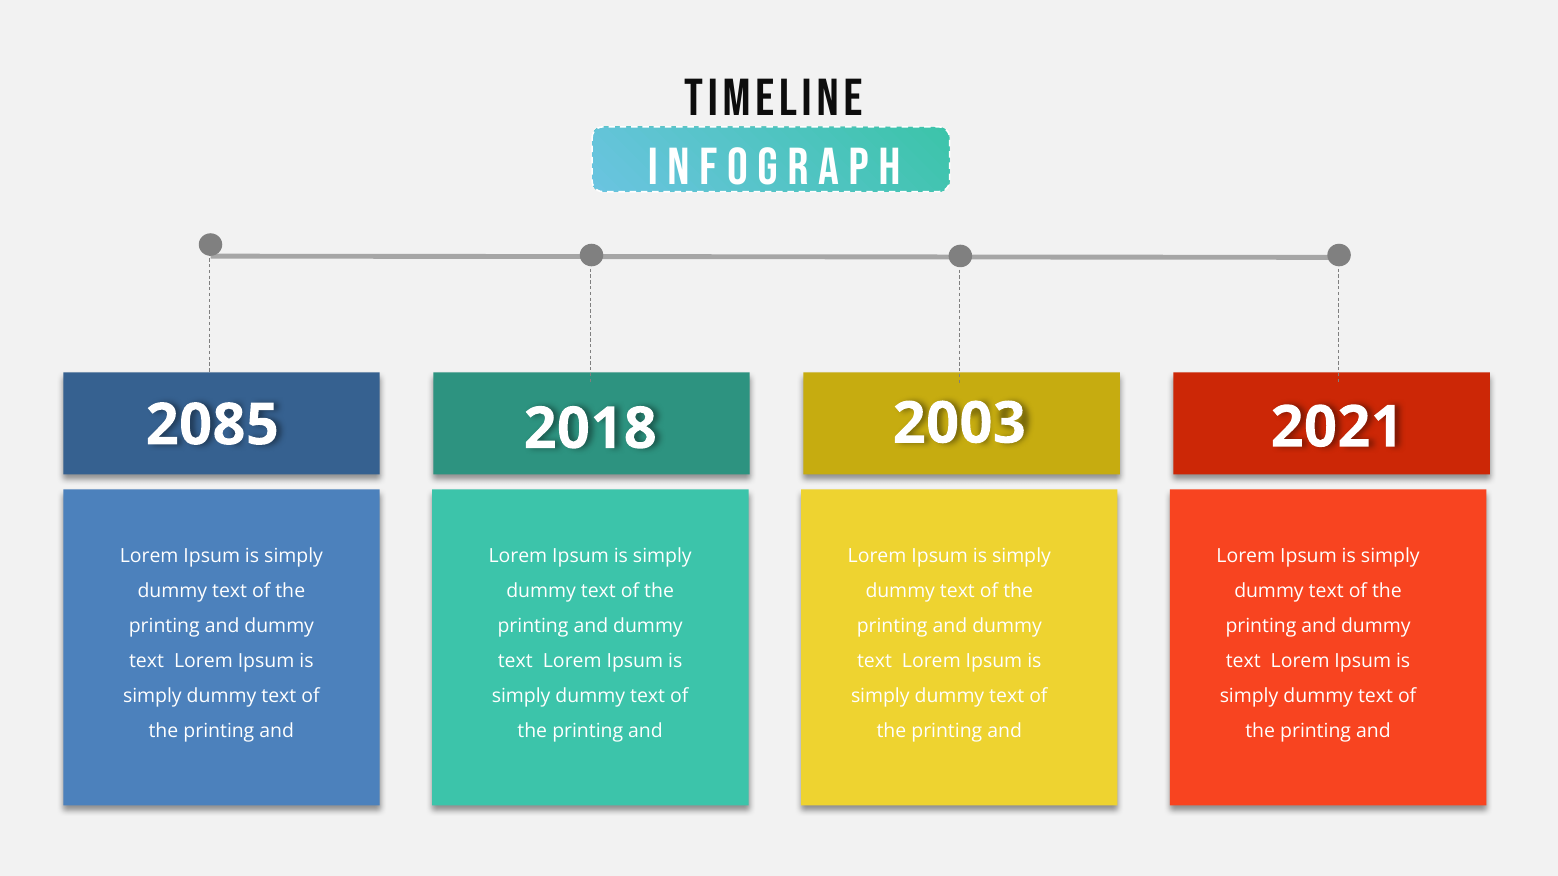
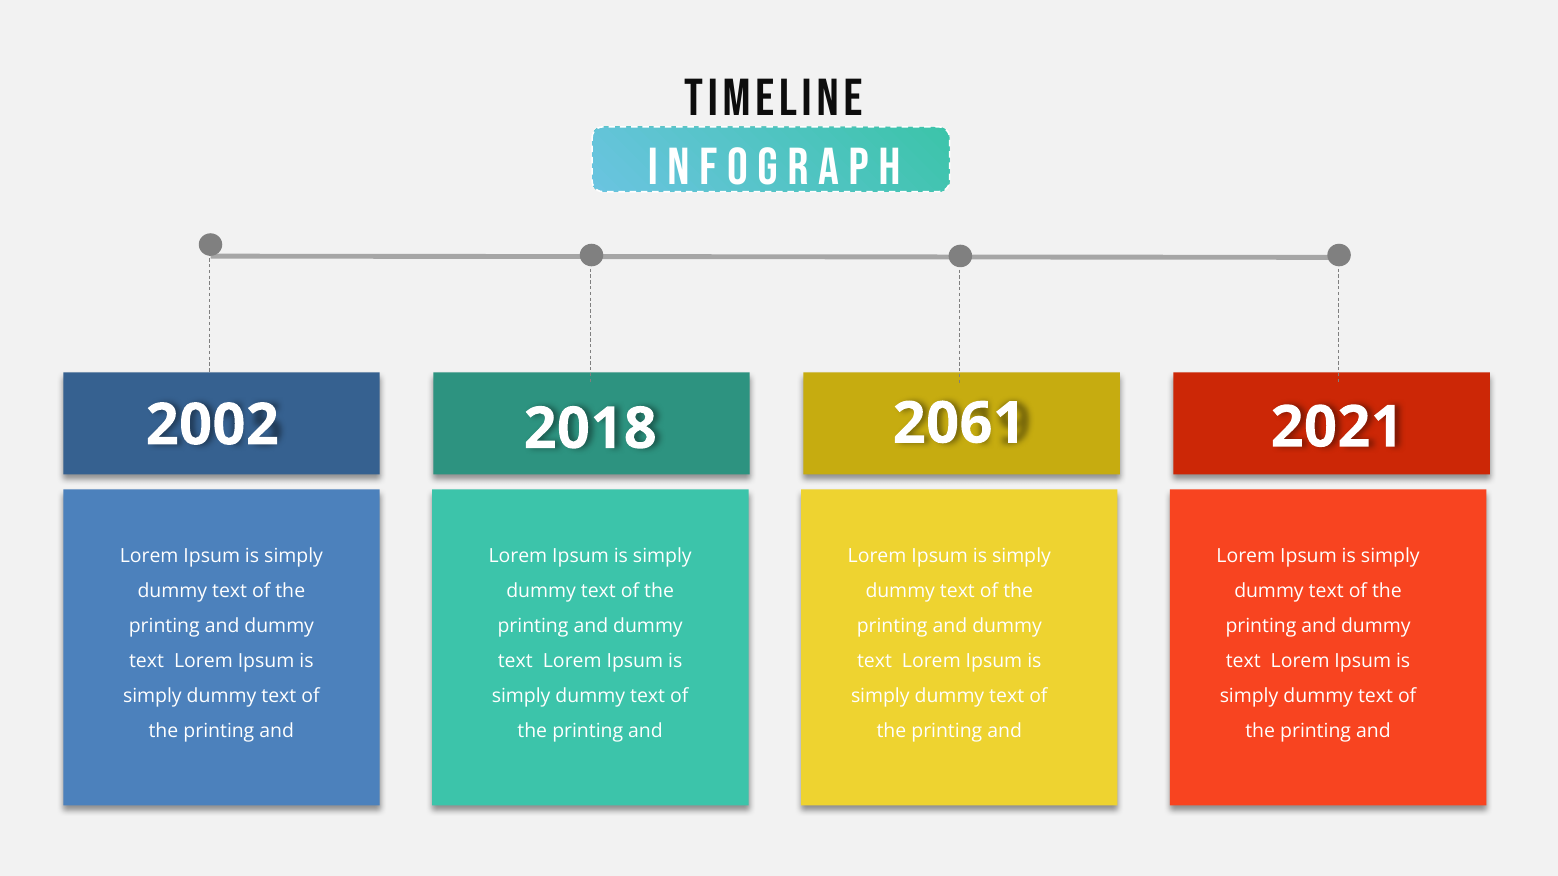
2085: 2085 -> 2002
2003: 2003 -> 2061
